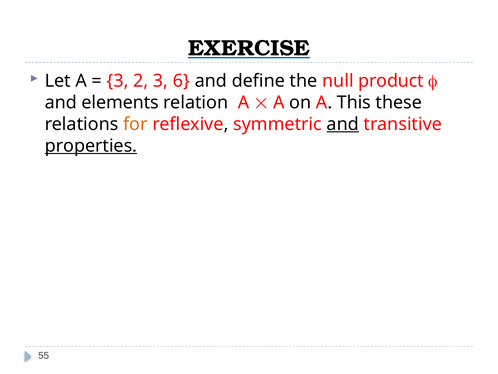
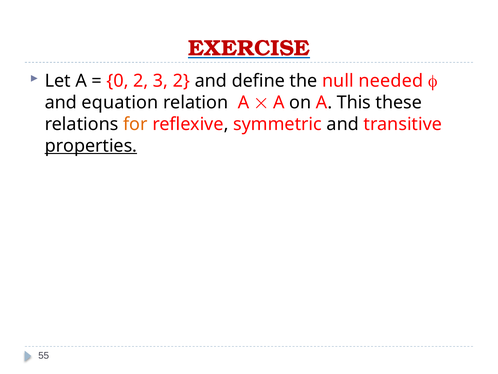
EXERCISE colour: black -> red
3 at (118, 81): 3 -> 0
3 6: 6 -> 2
product: product -> needed
elements: elements -> equation
and at (343, 124) underline: present -> none
